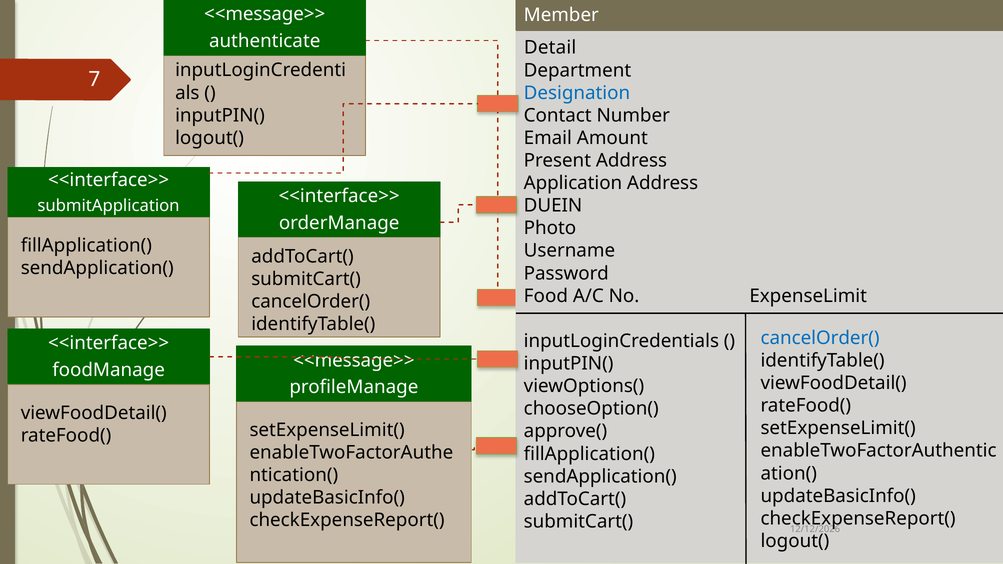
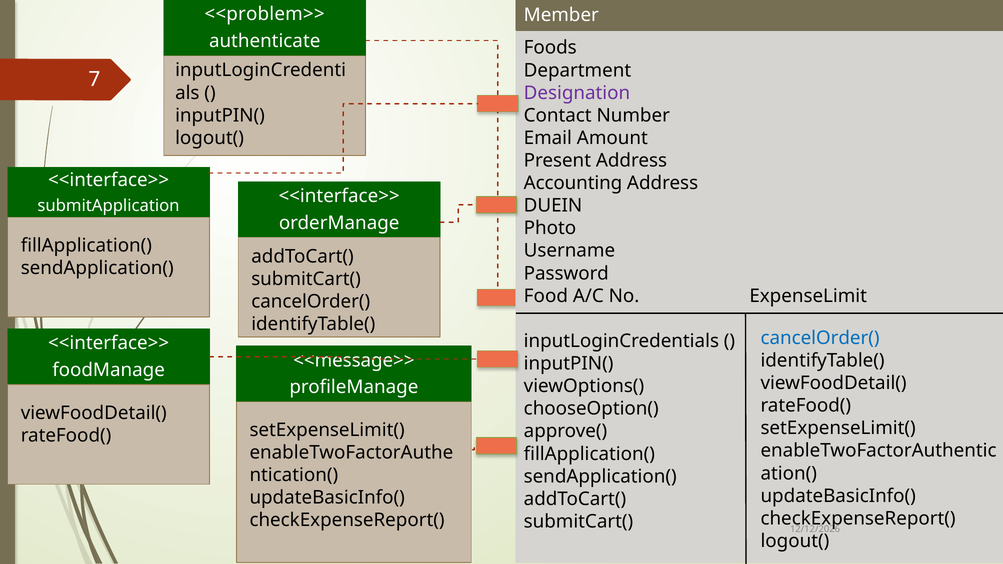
<<message>> at (265, 14): <<message>> -> <<problem>>
Detail: Detail -> Foods
Designation colour: blue -> purple
Application: Application -> Accounting
